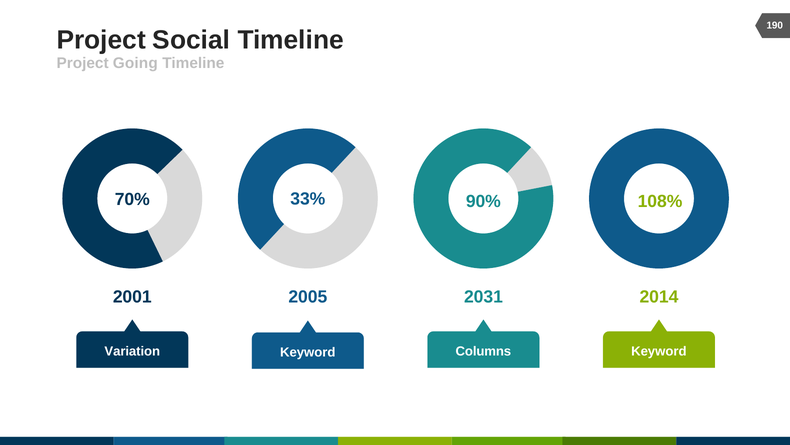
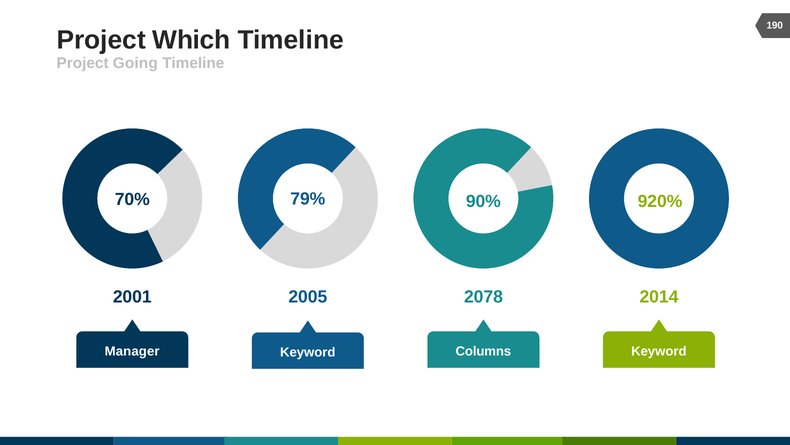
Social: Social -> Which
33%: 33% -> 79%
108%: 108% -> 920%
2031: 2031 -> 2078
Variation: Variation -> Manager
